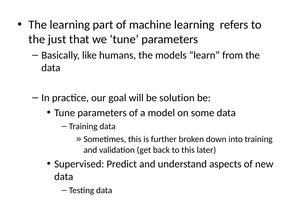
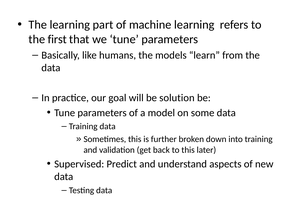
just: just -> first
